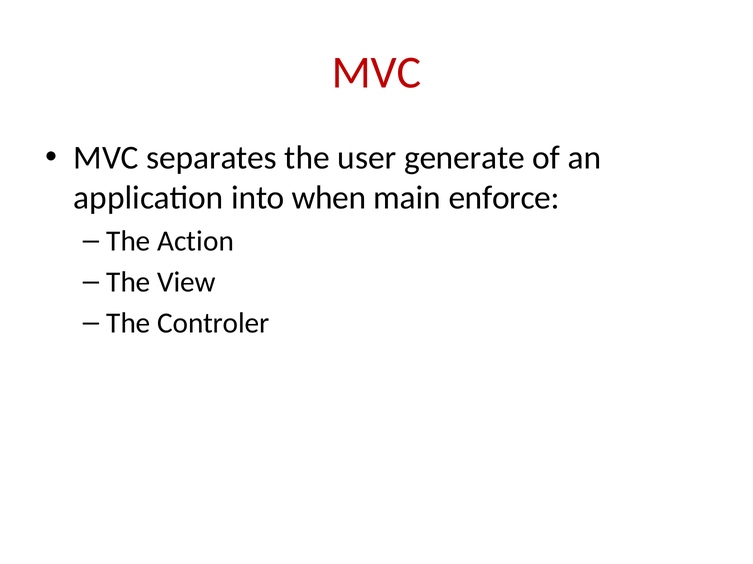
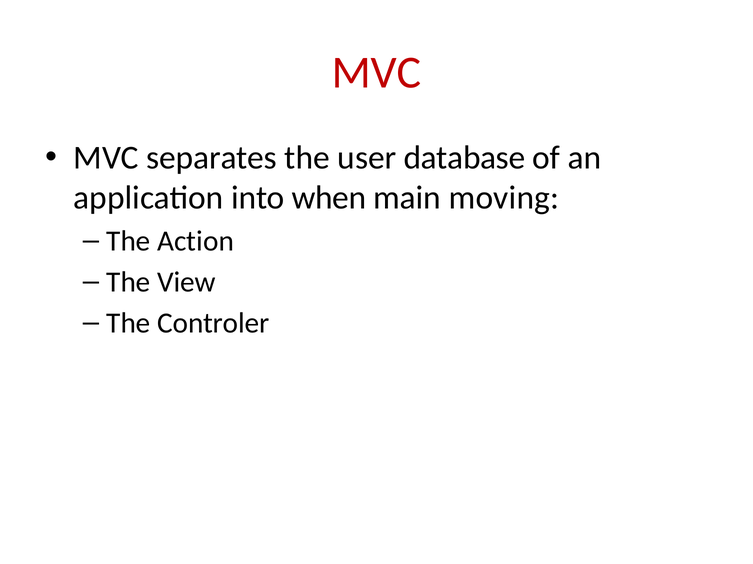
generate: generate -> database
enforce: enforce -> moving
